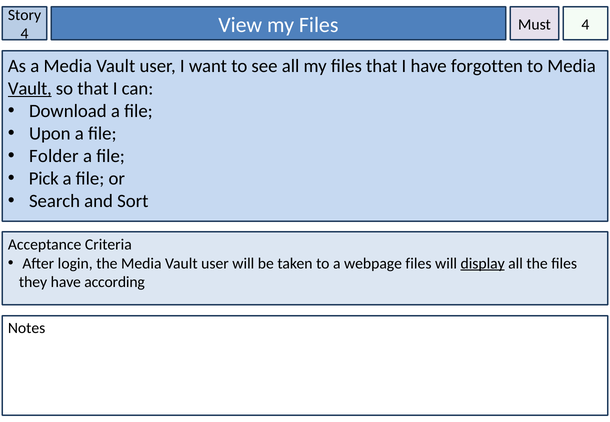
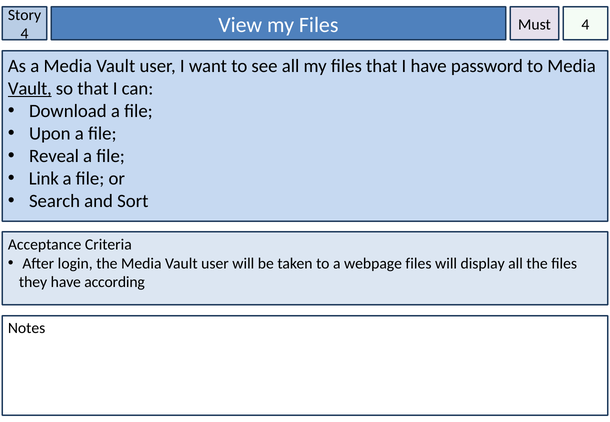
forgotten: forgotten -> password
Folder: Folder -> Reveal
Pick: Pick -> Link
display underline: present -> none
